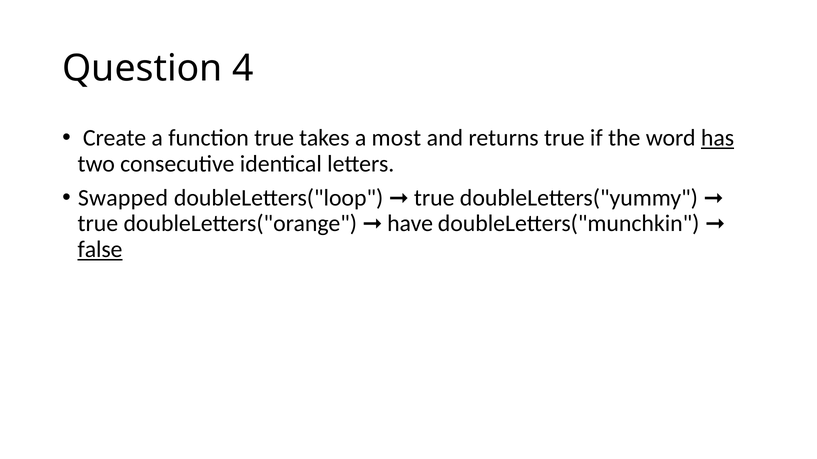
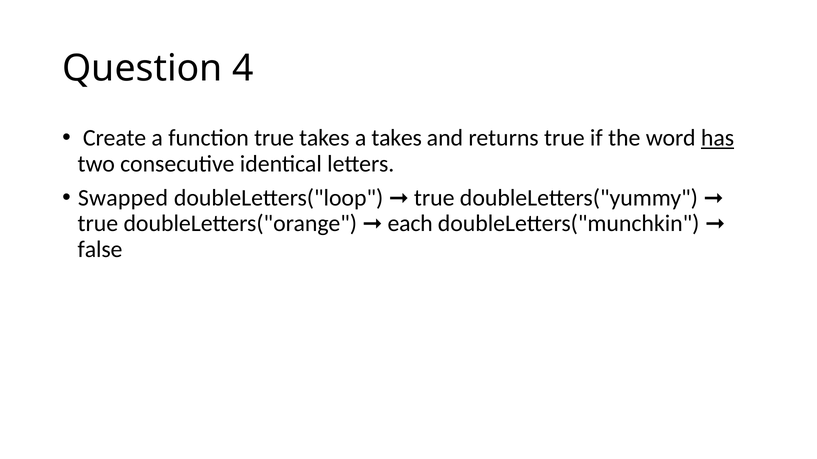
a most: most -> takes
have: have -> each
false underline: present -> none
